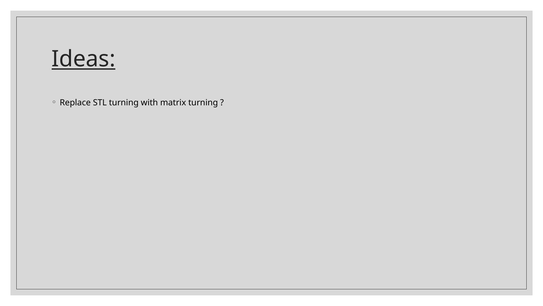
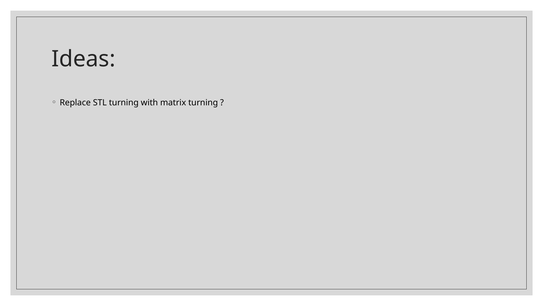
Ideas underline: present -> none
